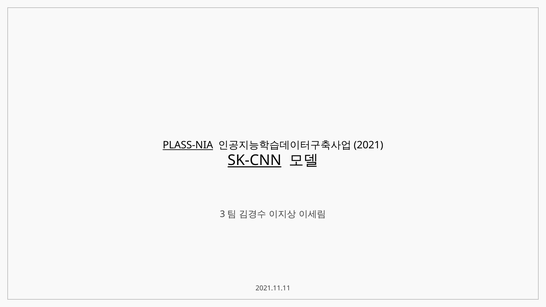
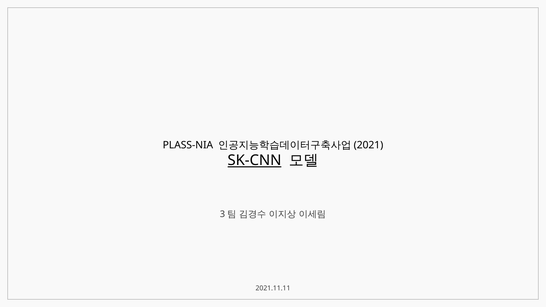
PLASS-NIA underline: present -> none
